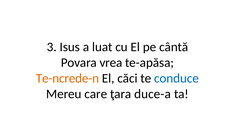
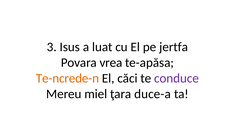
cântă: cântă -> jertfa
conduce colour: blue -> purple
care: care -> miel
